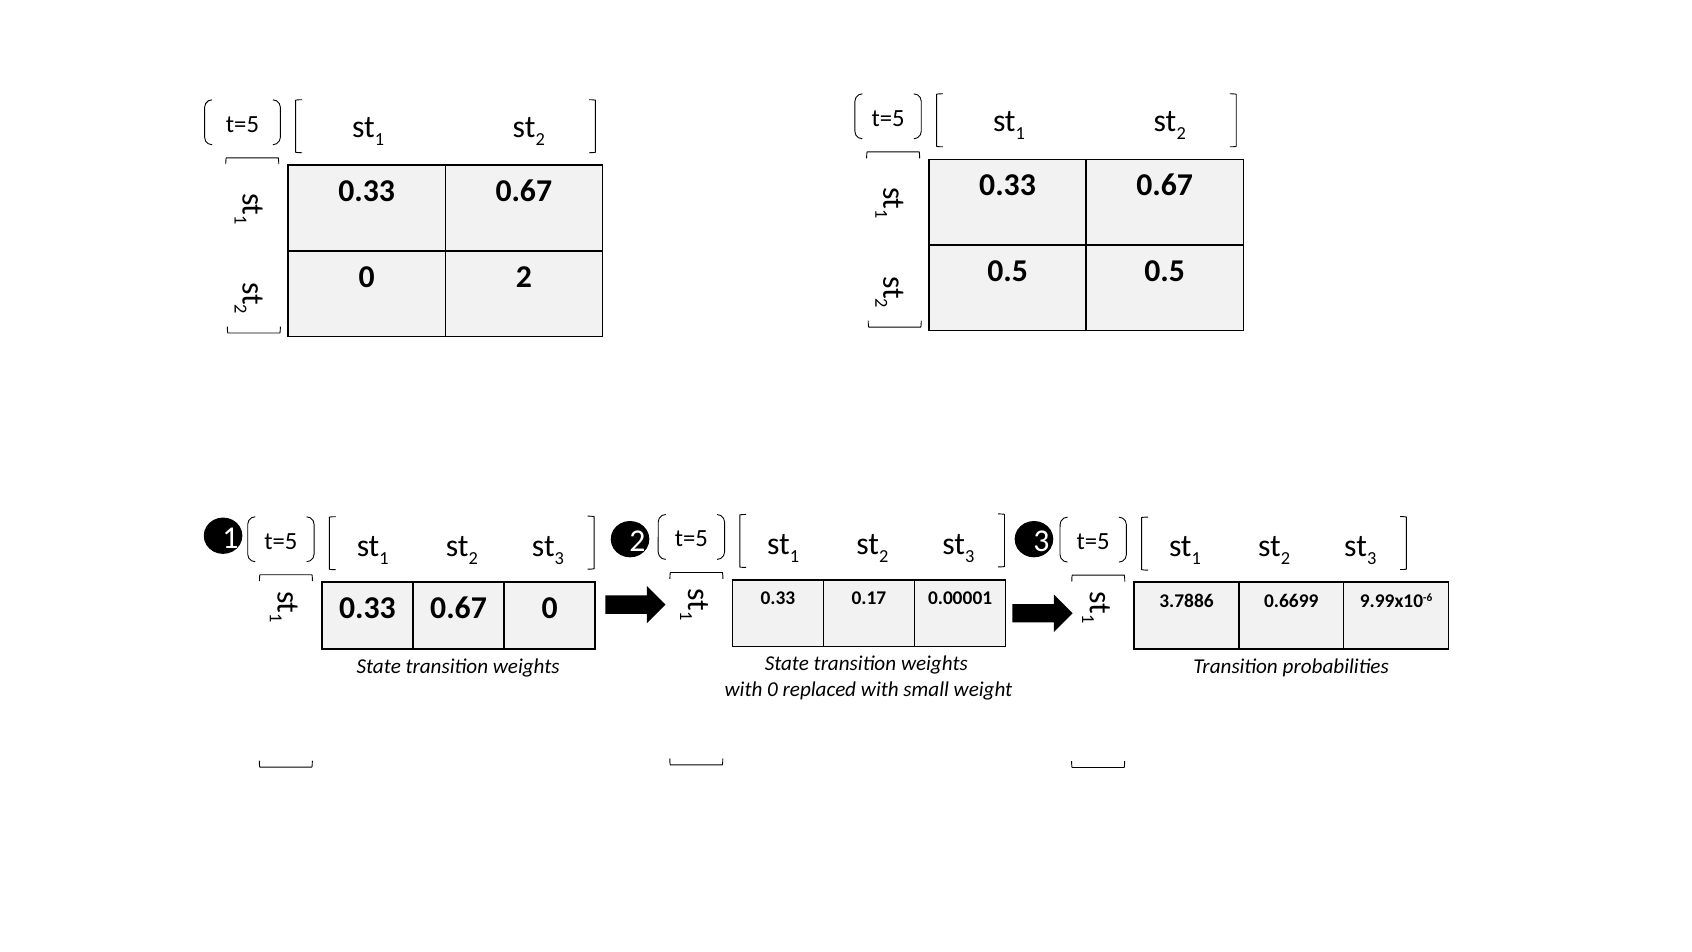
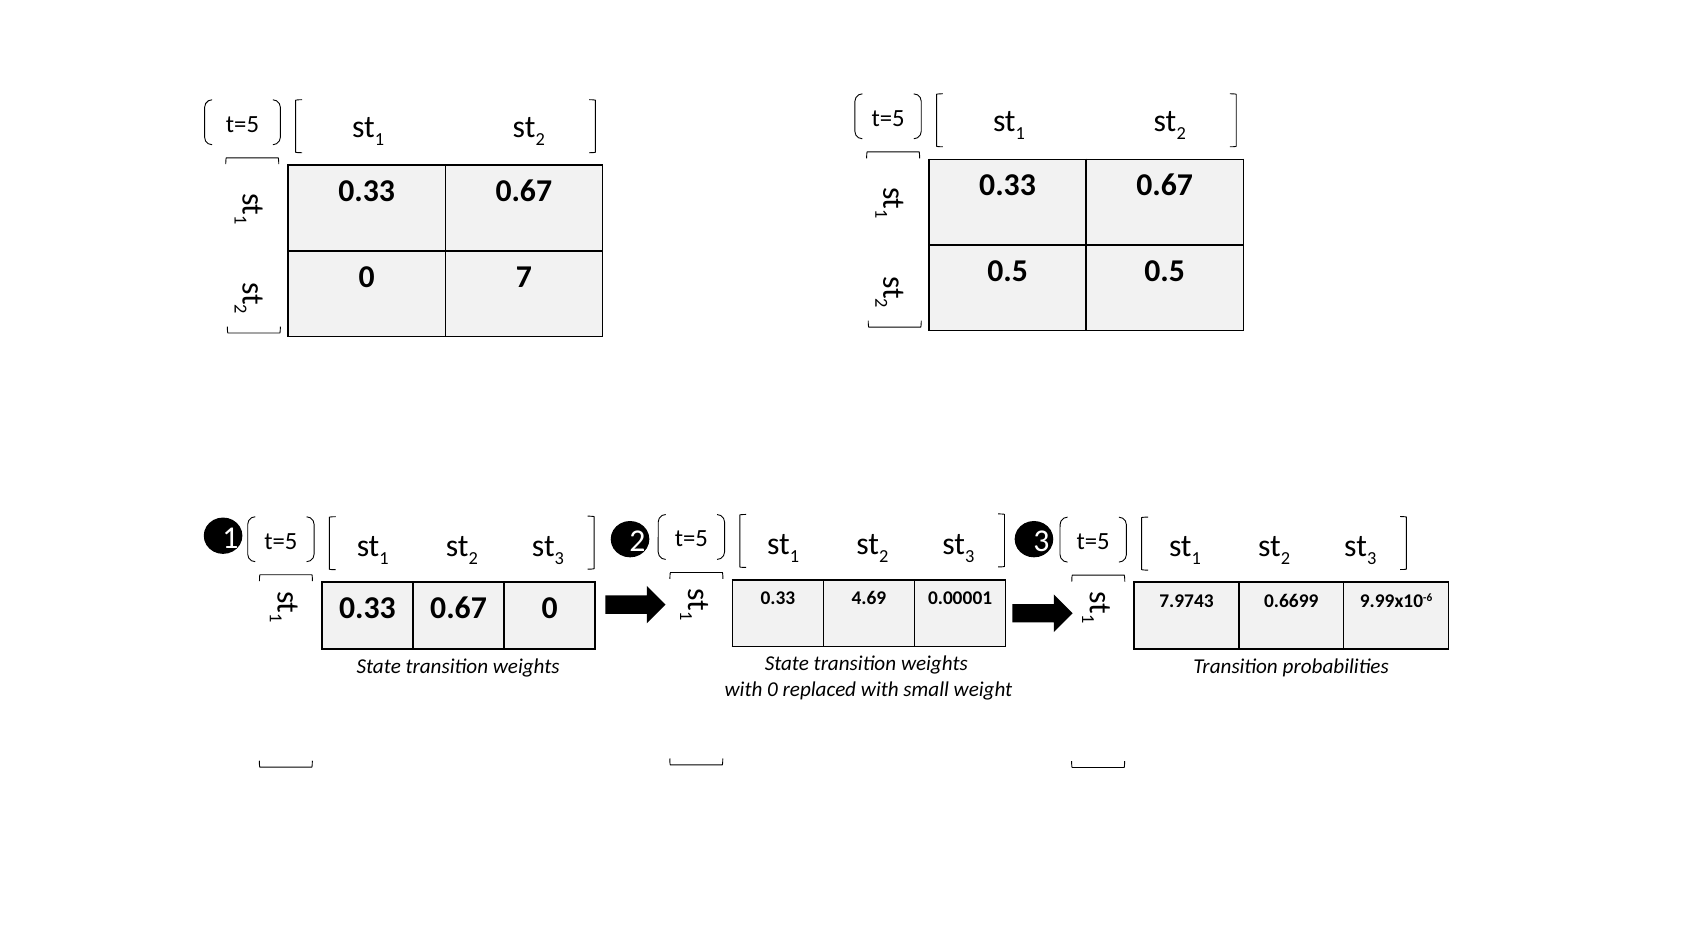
0 2: 2 -> 7
0.17: 0.17 -> 4.69
3.7886: 3.7886 -> 7.9743
